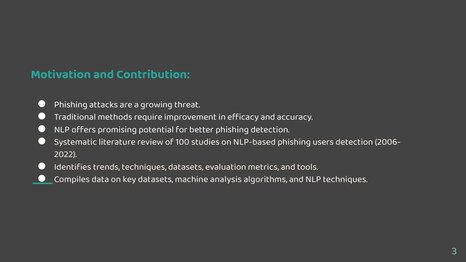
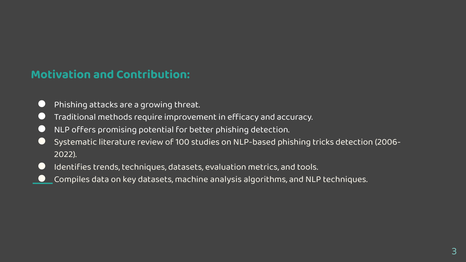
users: users -> tricks
